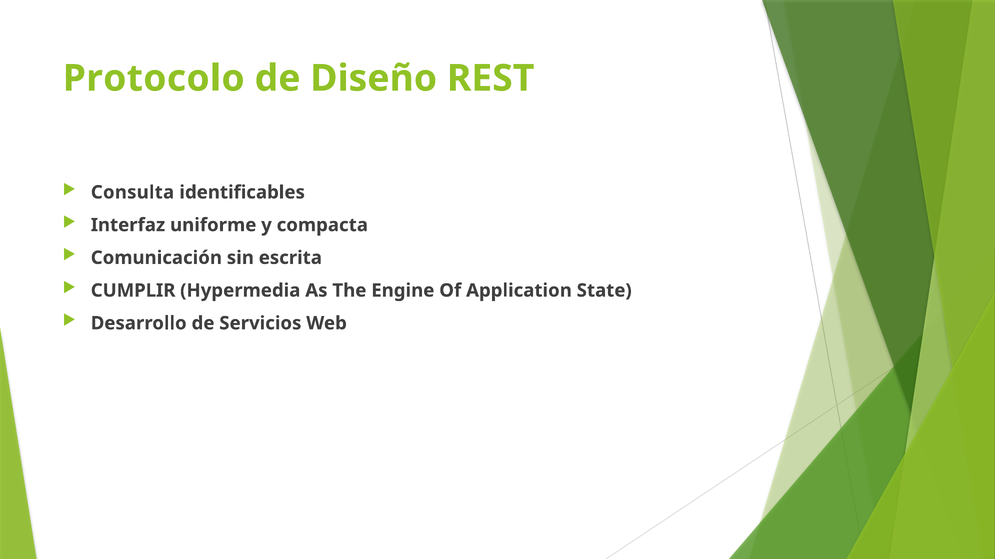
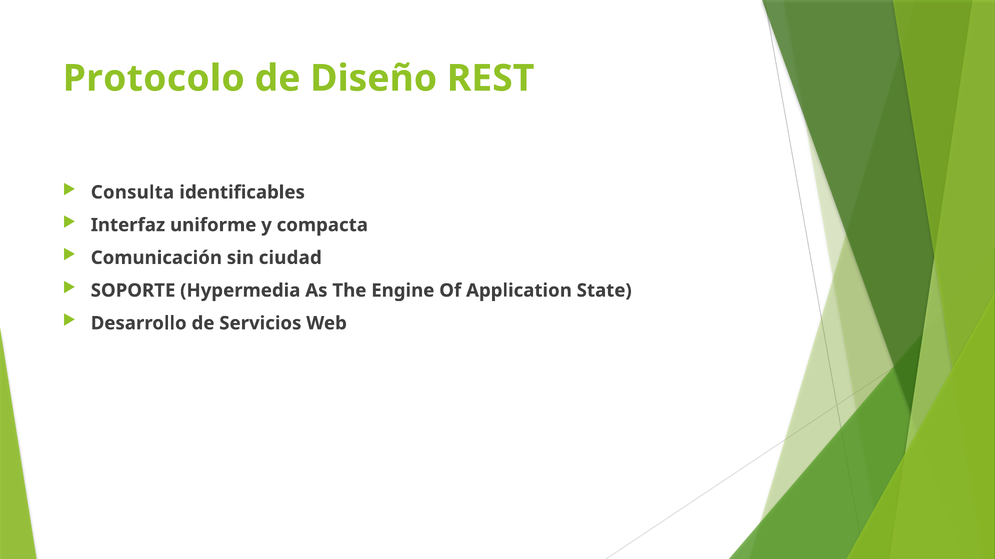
escrita: escrita -> ciudad
CUMPLIR: CUMPLIR -> SOPORTE
